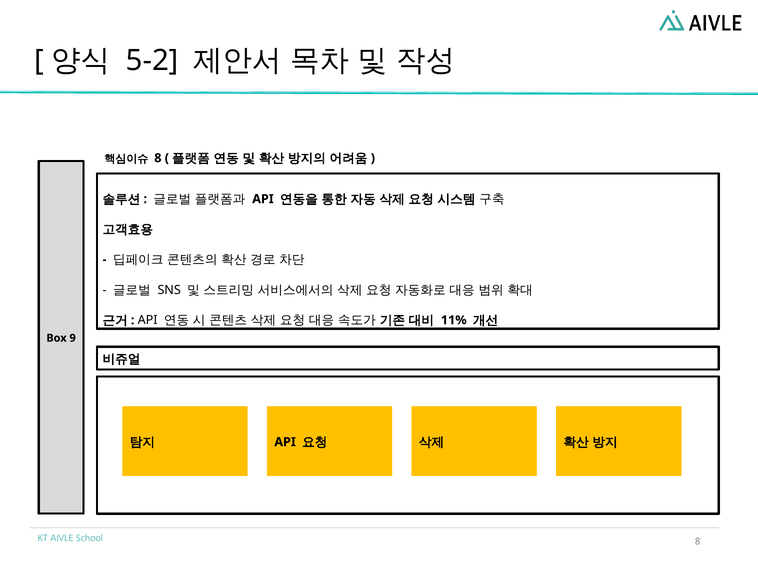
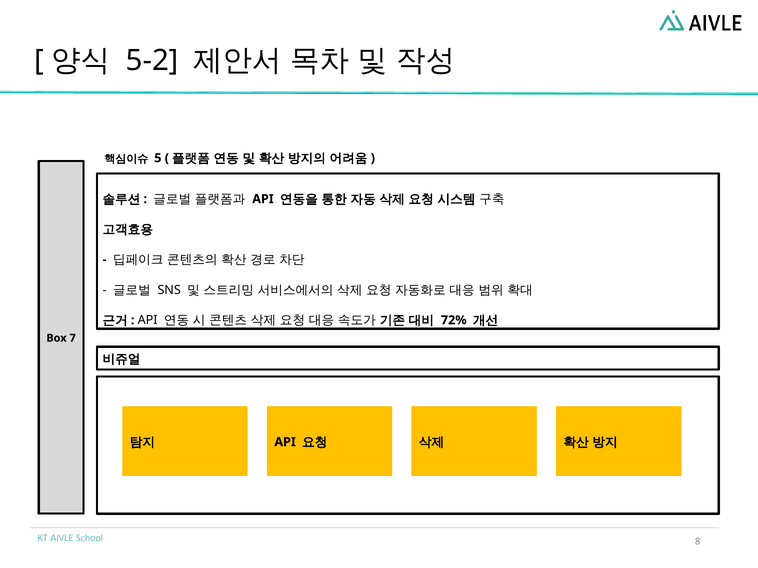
8 at (158, 158): 8 -> 5
11%: 11% -> 72%
9: 9 -> 7
